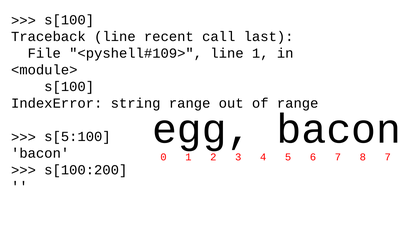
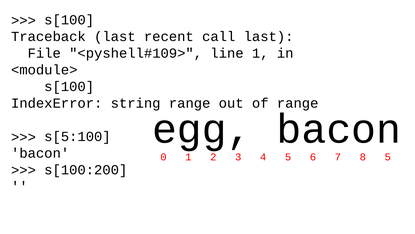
Traceback line: line -> last
8 7: 7 -> 5
